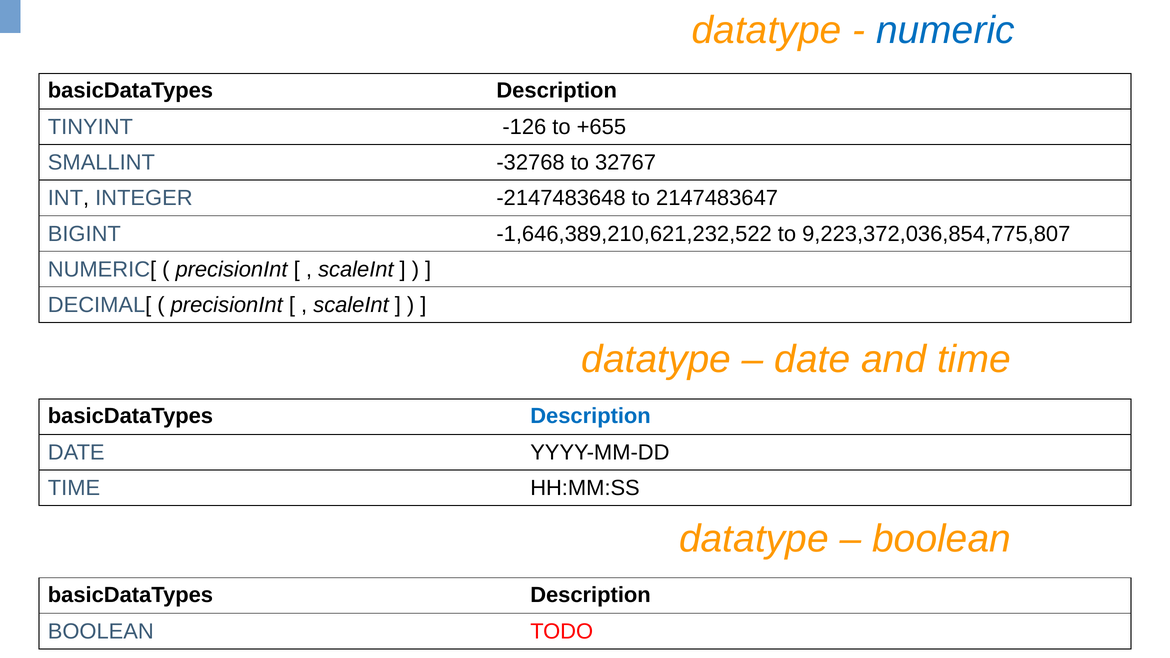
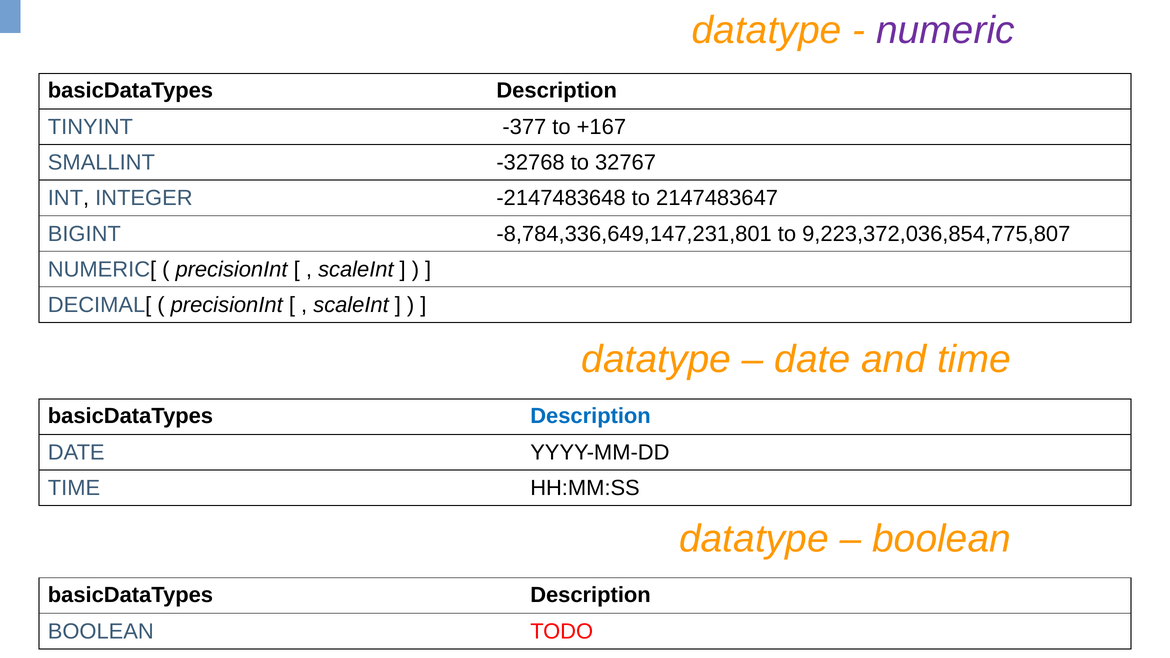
numeric colour: blue -> purple
-126: -126 -> -377
+655: +655 -> +167
-1,646,389,210,621,232,522: -1,646,389,210,621,232,522 -> -8,784,336,649,147,231,801
